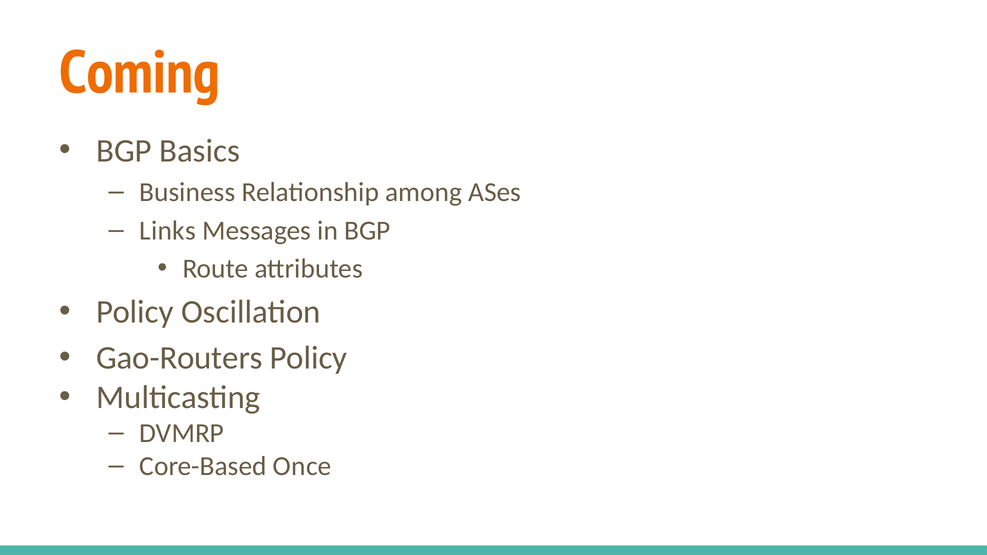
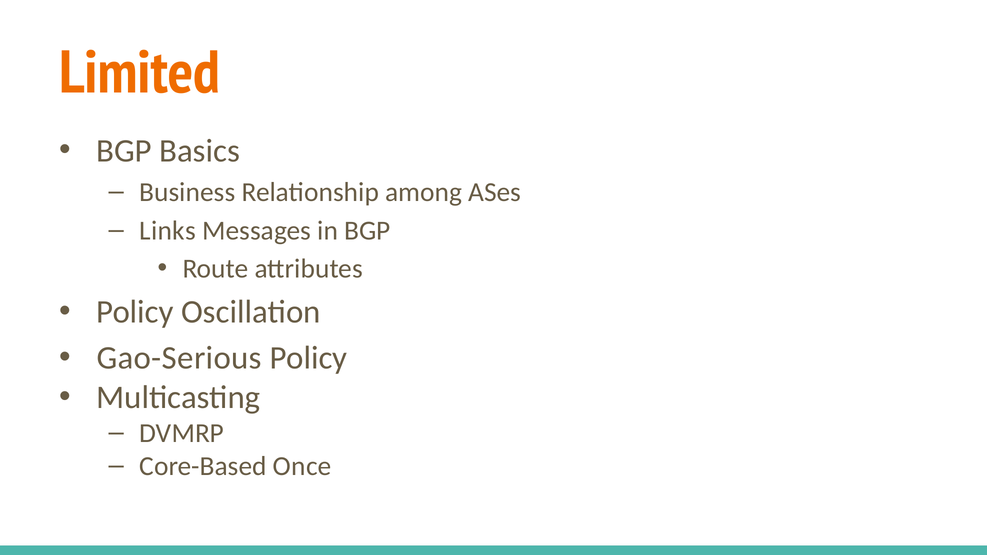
Coming: Coming -> Limited
Gao-Routers: Gao-Routers -> Gao-Serious
